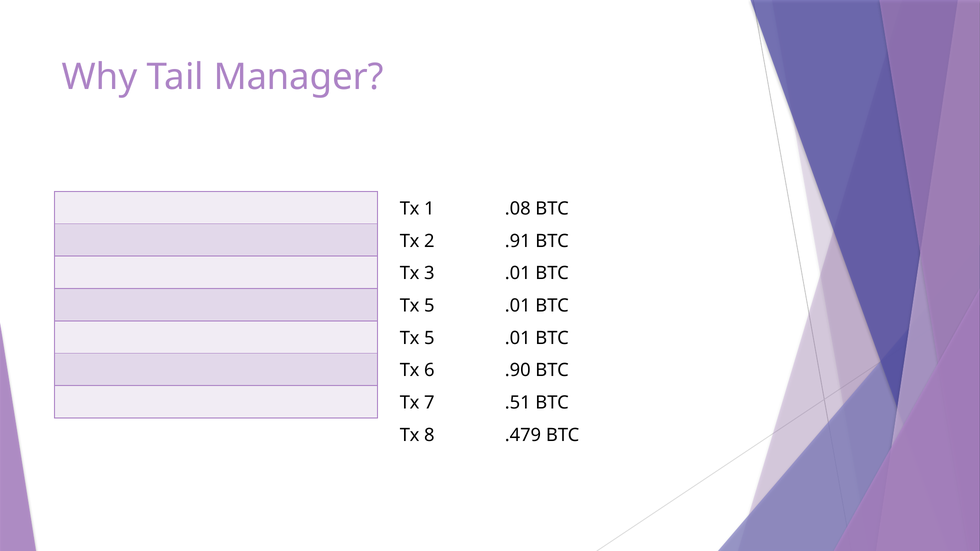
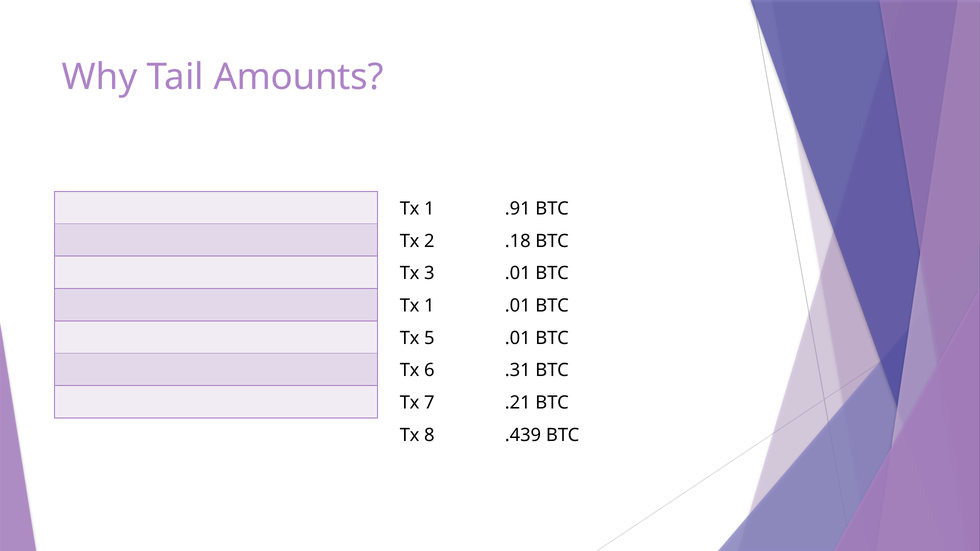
Manager: Manager -> Amounts
.08: .08 -> .91
.91: .91 -> .18
5 at (429, 306): 5 -> 1
.90: .90 -> .31
.51: .51 -> .21
.479: .479 -> .439
